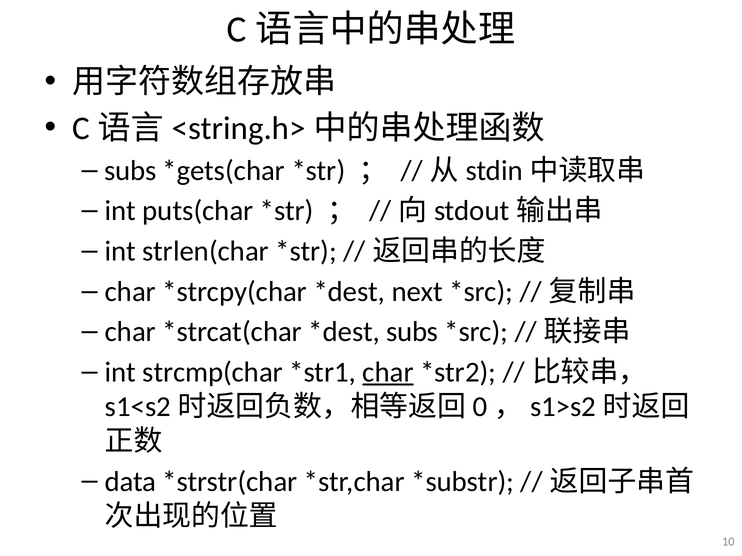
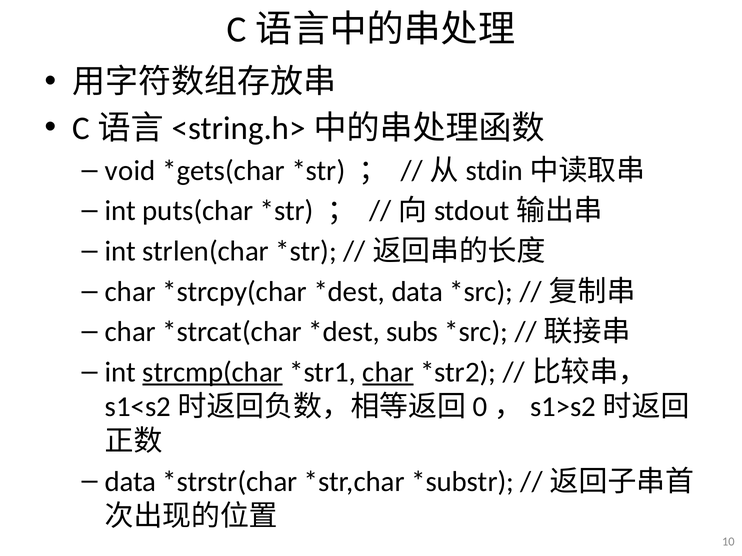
subs at (130, 171): subs -> void
next at (417, 292): next -> data
strcmp(char underline: none -> present
